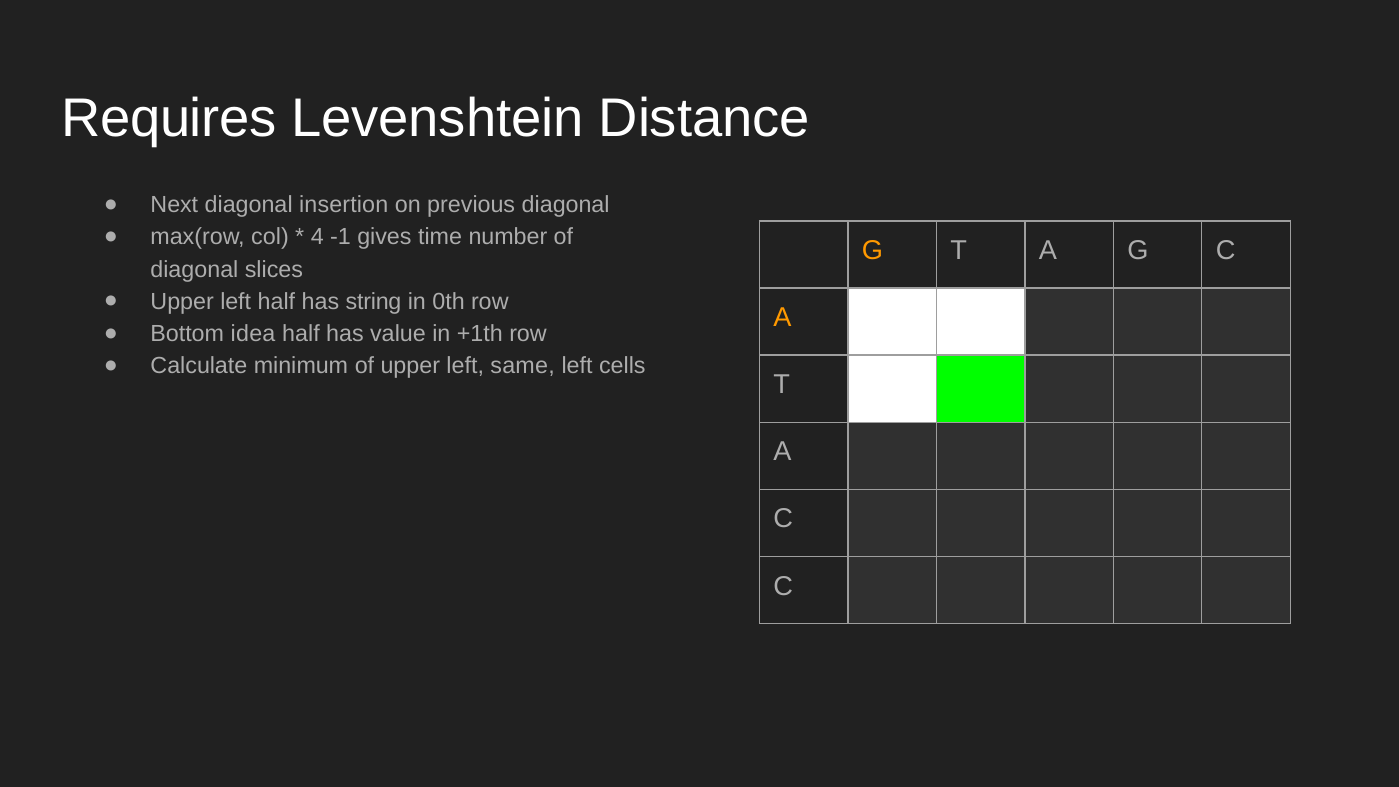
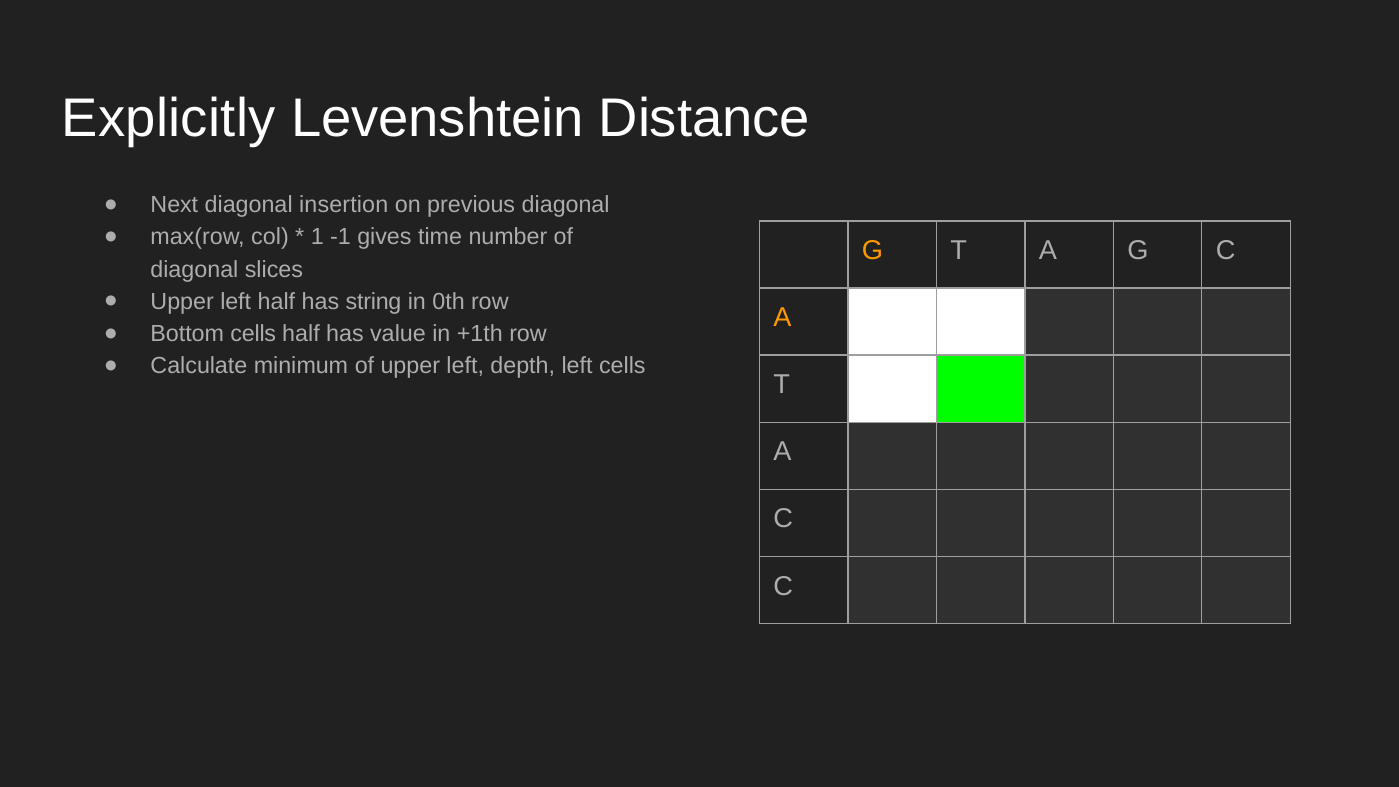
Requires: Requires -> Explicitly
4: 4 -> 1
Bottom idea: idea -> cells
same: same -> depth
